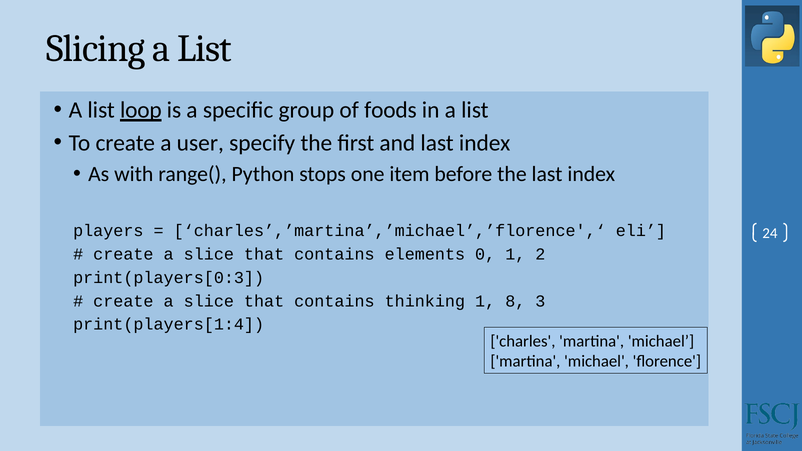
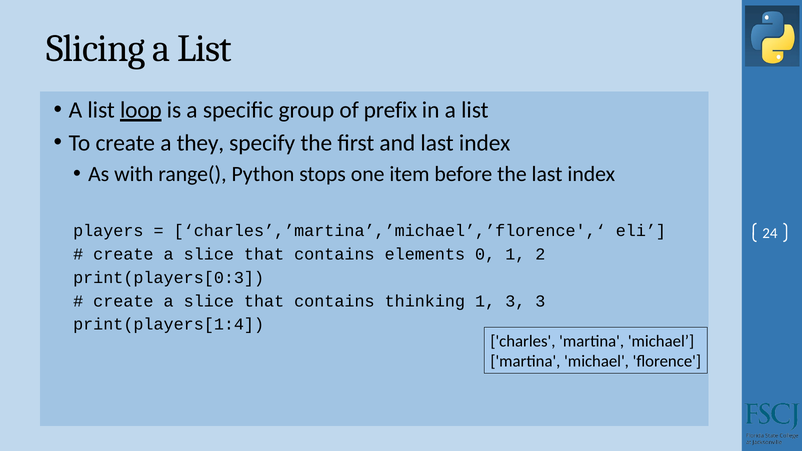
foods: foods -> prefix
user: user -> they
1 8: 8 -> 3
